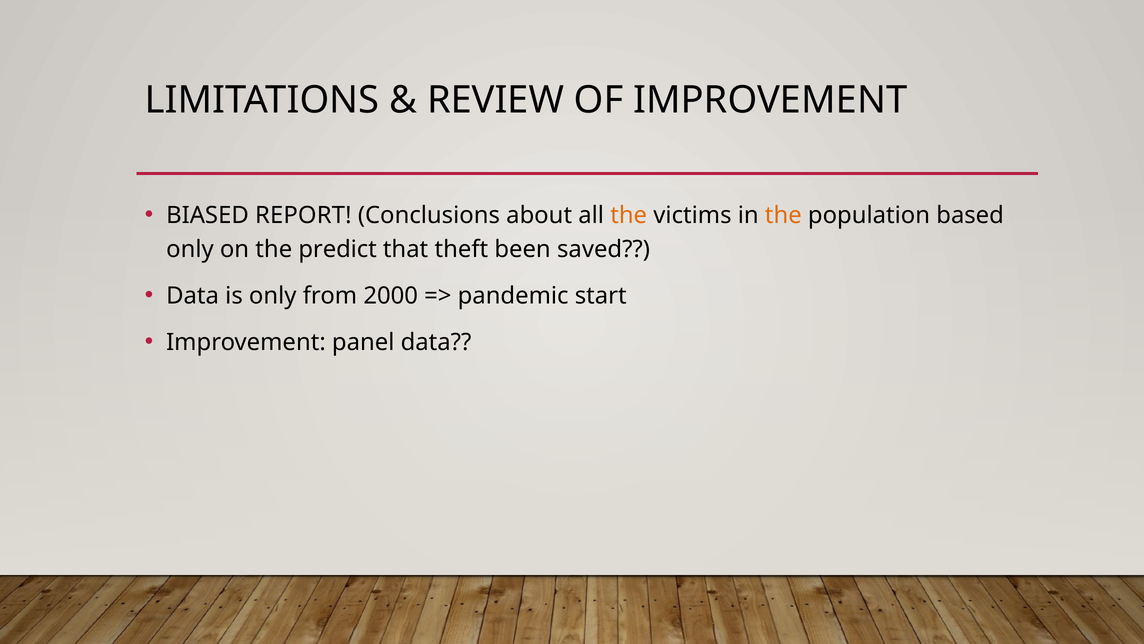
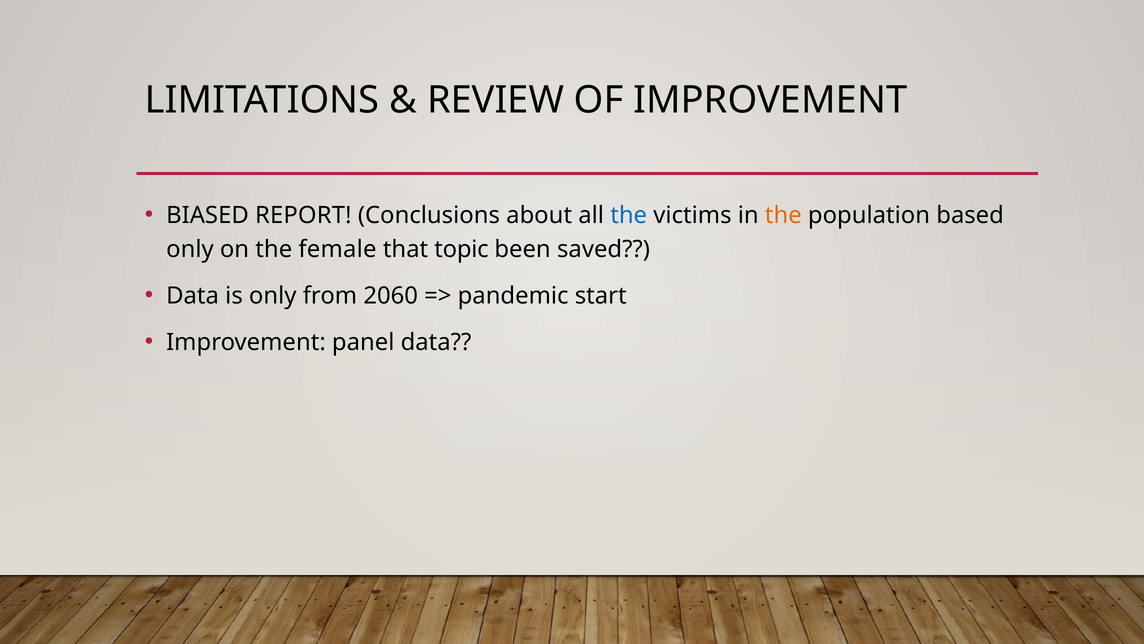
the at (629, 215) colour: orange -> blue
predict: predict -> female
theft: theft -> topic
2000: 2000 -> 2060
